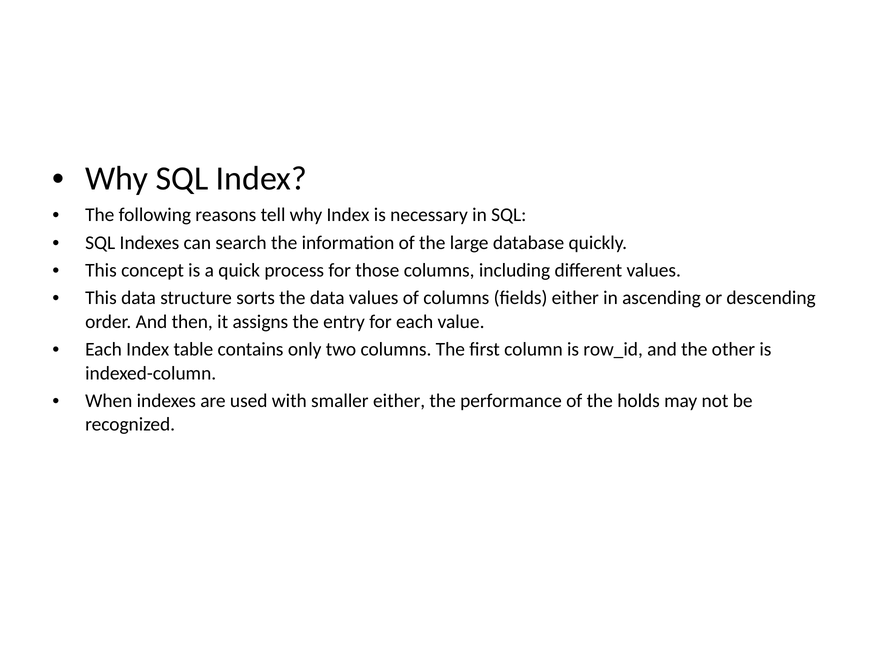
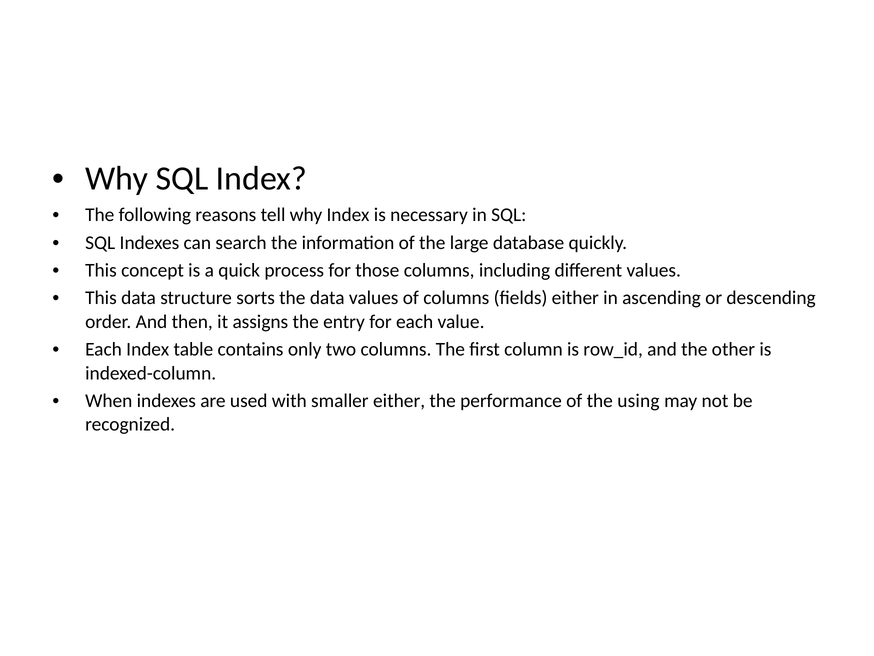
holds: holds -> using
